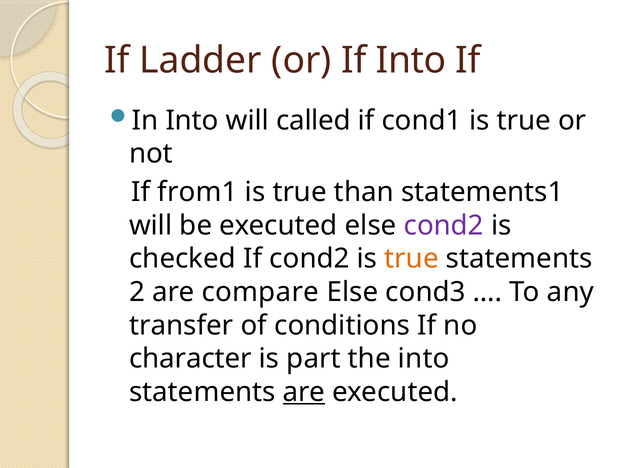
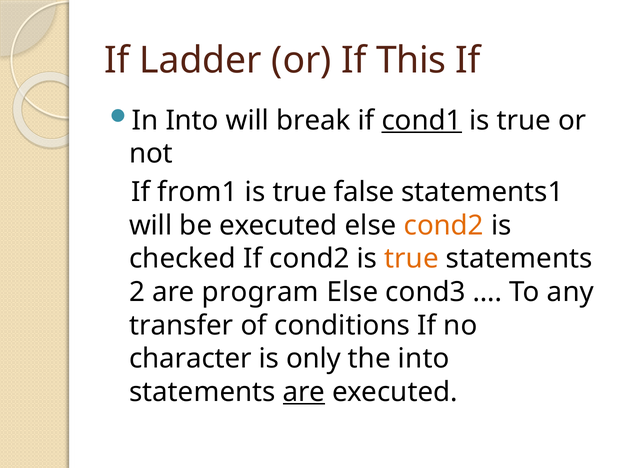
If Into: Into -> This
called: called -> break
cond1 underline: none -> present
than: than -> false
cond2 at (444, 226) colour: purple -> orange
compare: compare -> program
part: part -> only
